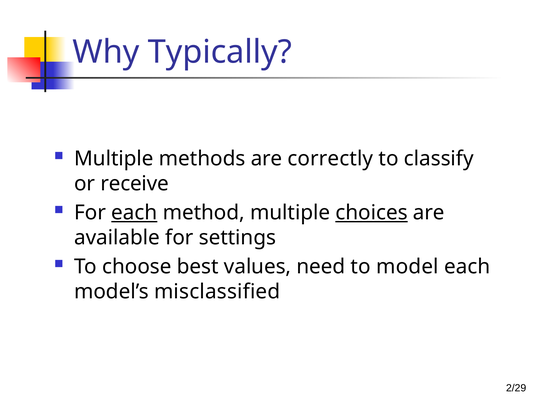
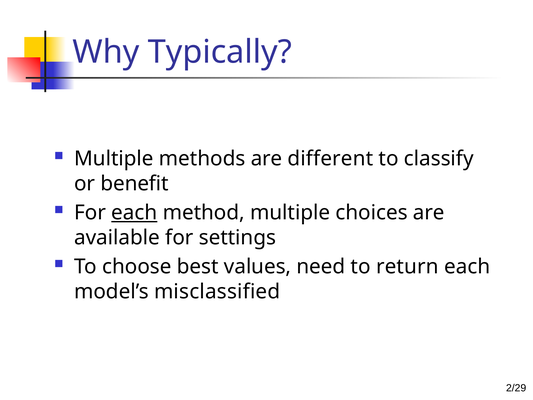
correctly: correctly -> different
receive: receive -> benefit
choices underline: present -> none
model: model -> return
